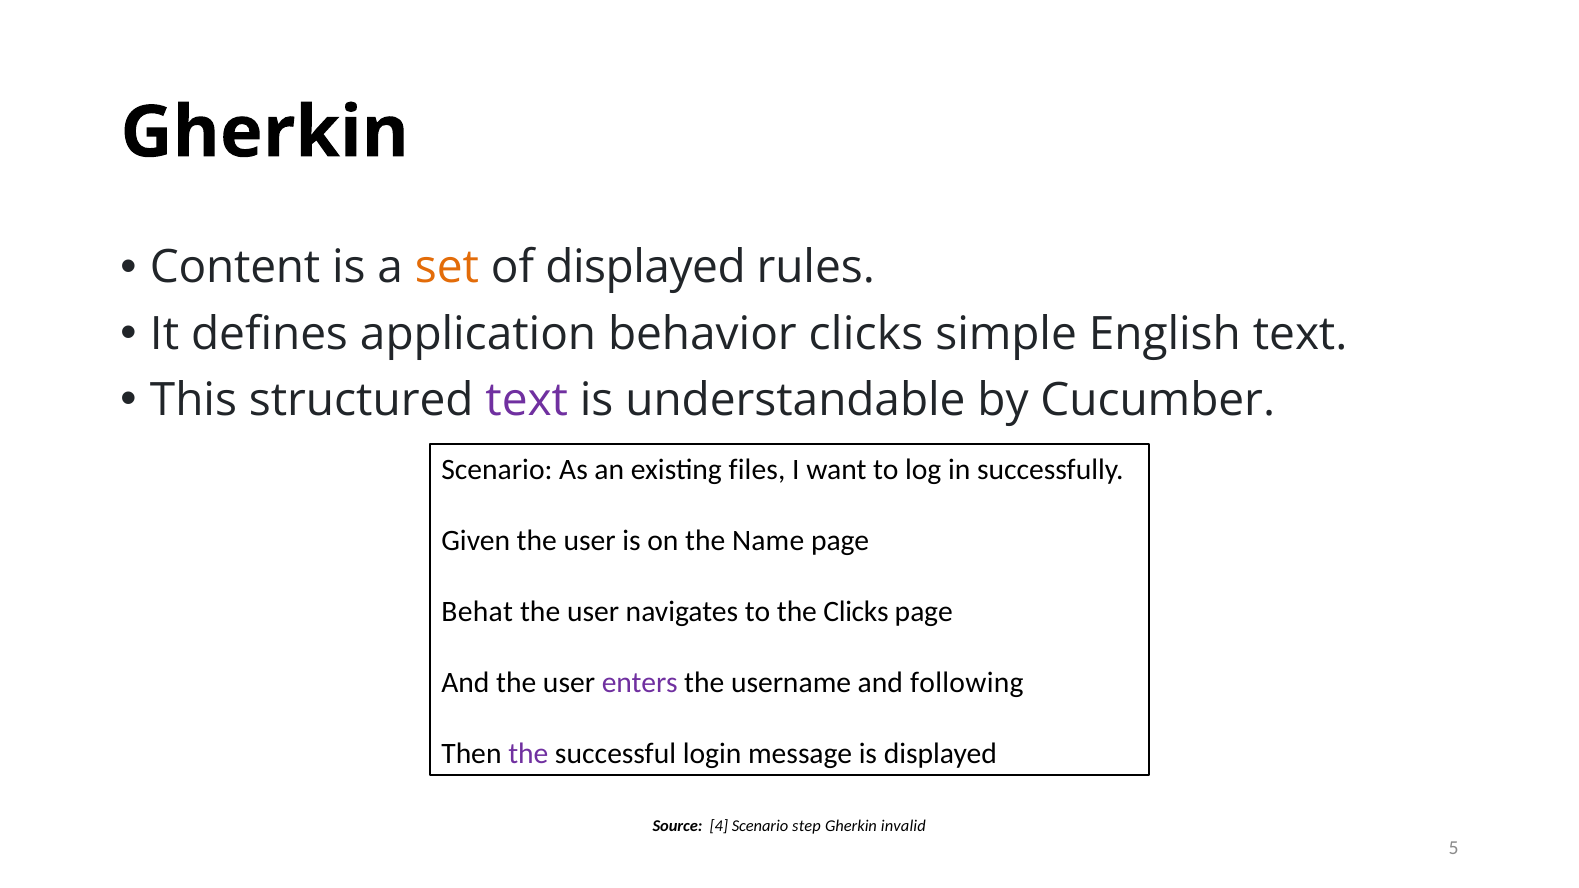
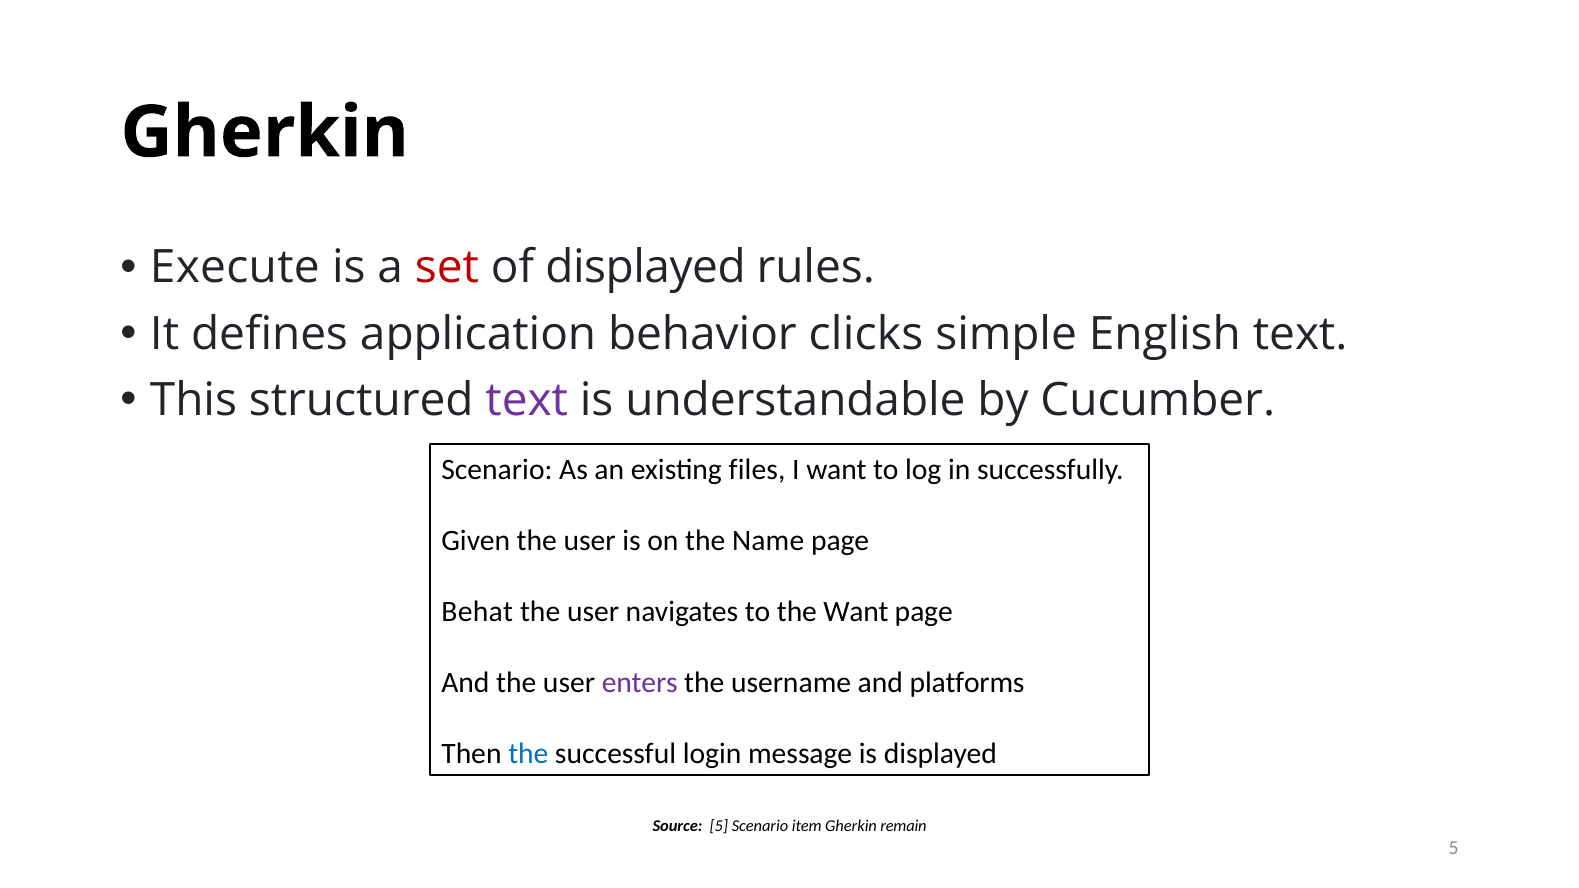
Content: Content -> Execute
set colour: orange -> red
the Clicks: Clicks -> Want
following: following -> platforms
the at (528, 754) colour: purple -> blue
Source 4: 4 -> 5
step: step -> item
invalid: invalid -> remain
